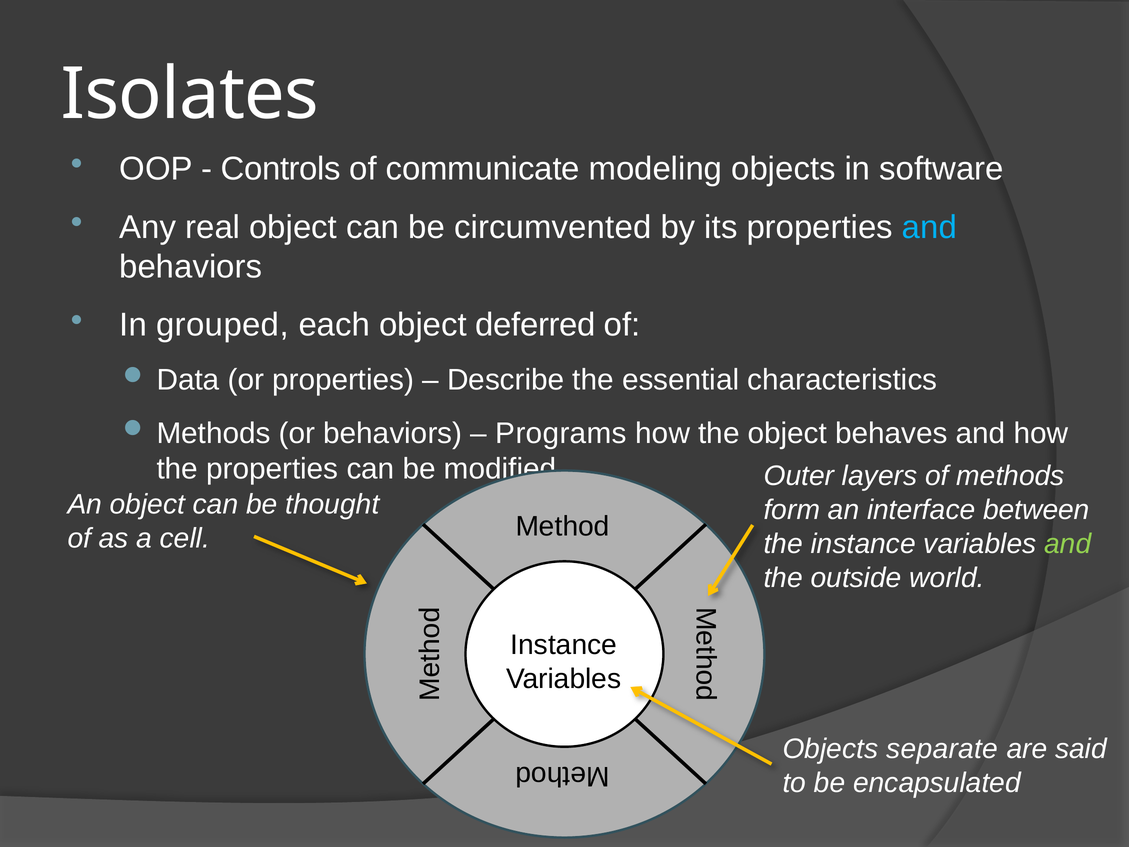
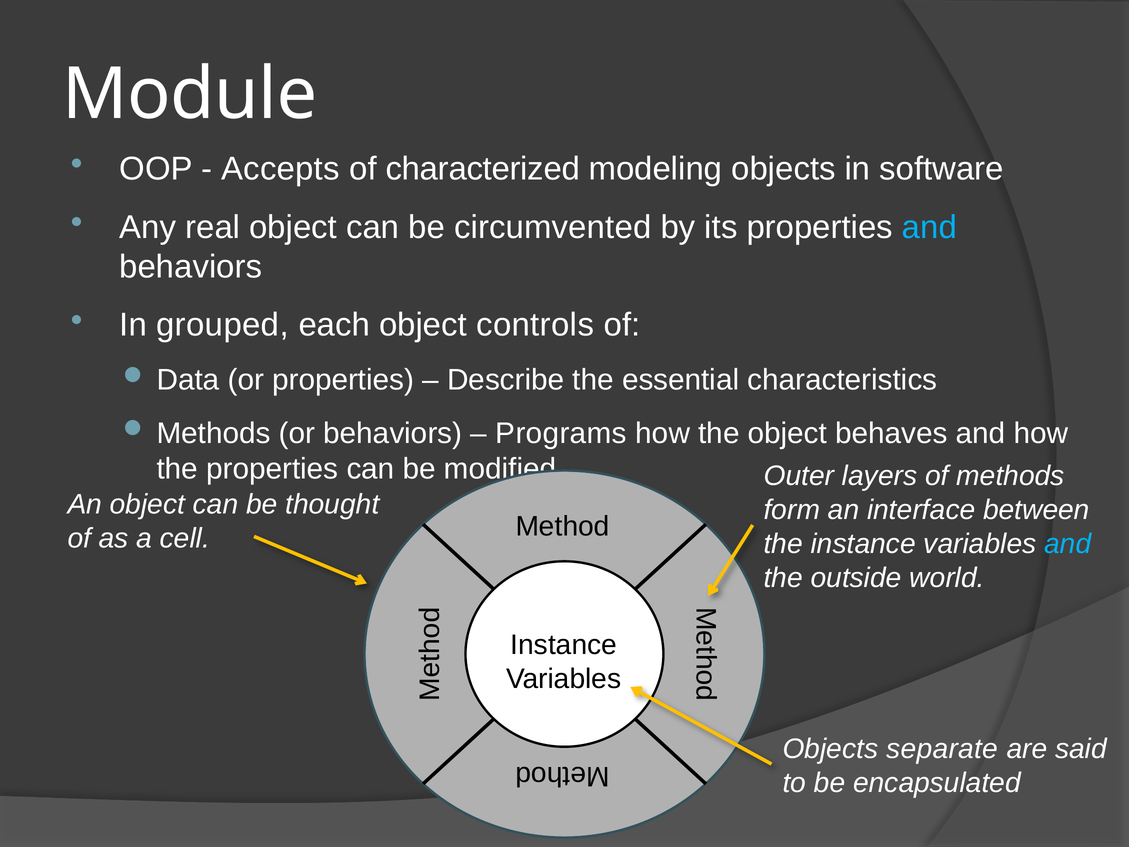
Isolates: Isolates -> Module
Controls: Controls -> Accepts
communicate: communicate -> characterized
deferred: deferred -> controls
and at (1068, 544) colour: light green -> light blue
